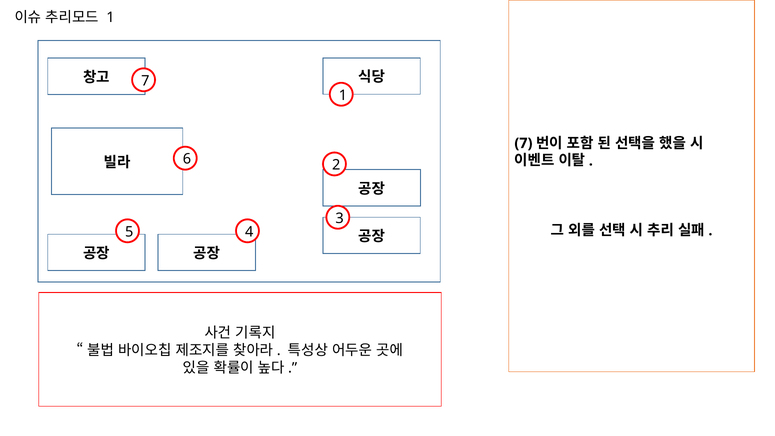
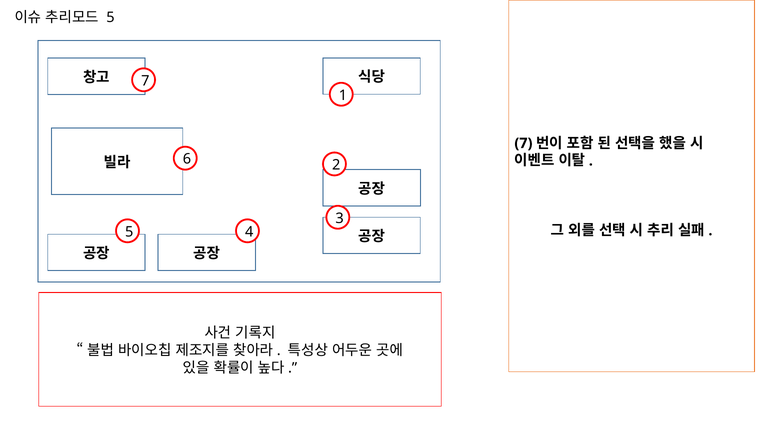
1 at (110, 18): 1 -> 5
